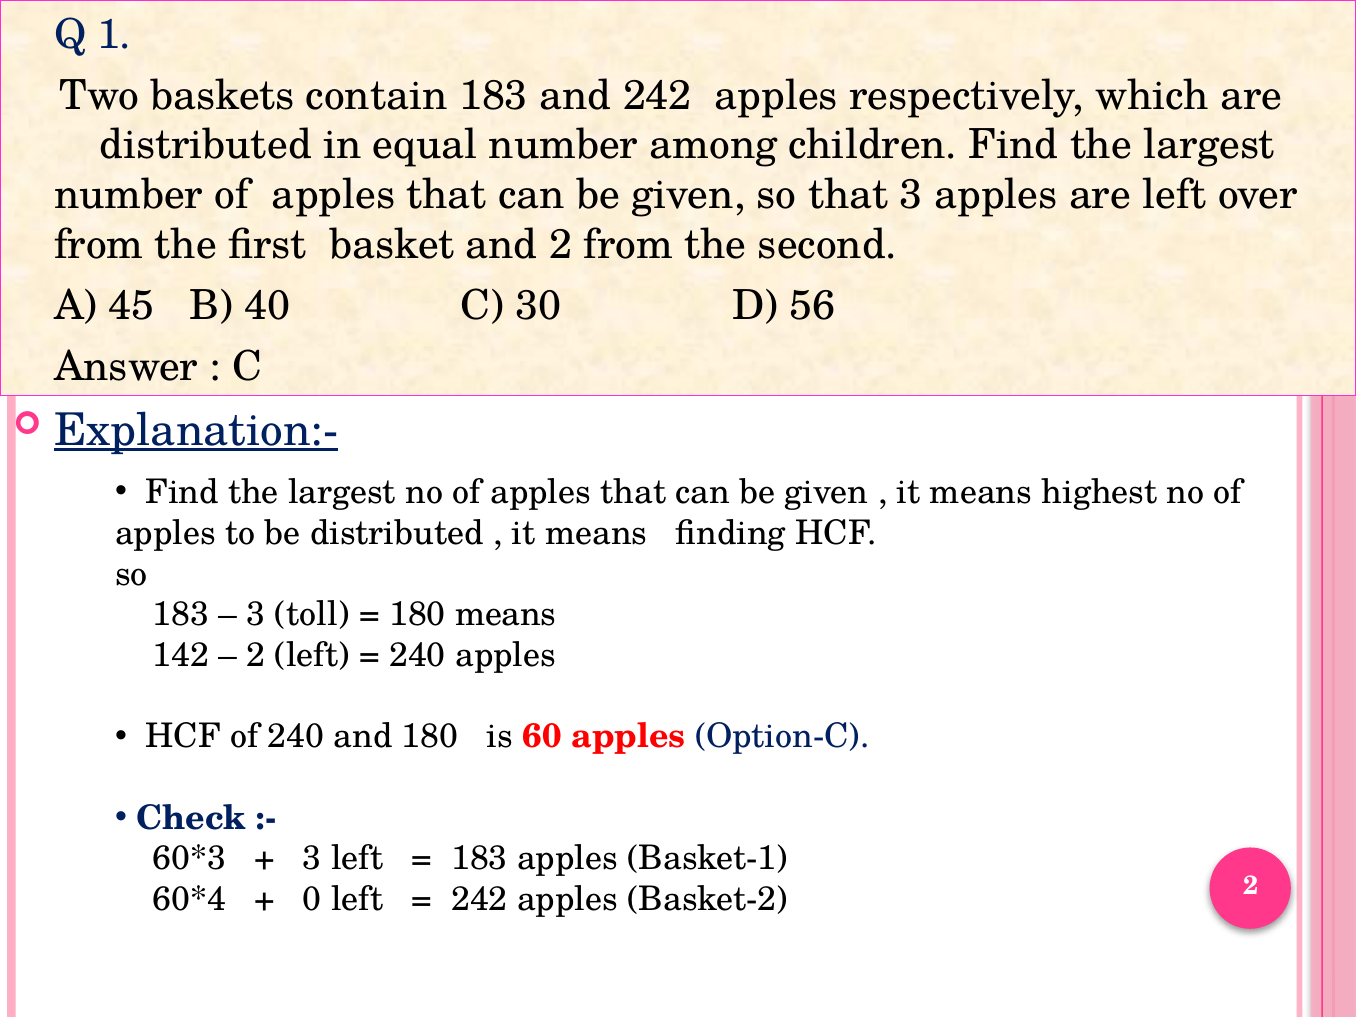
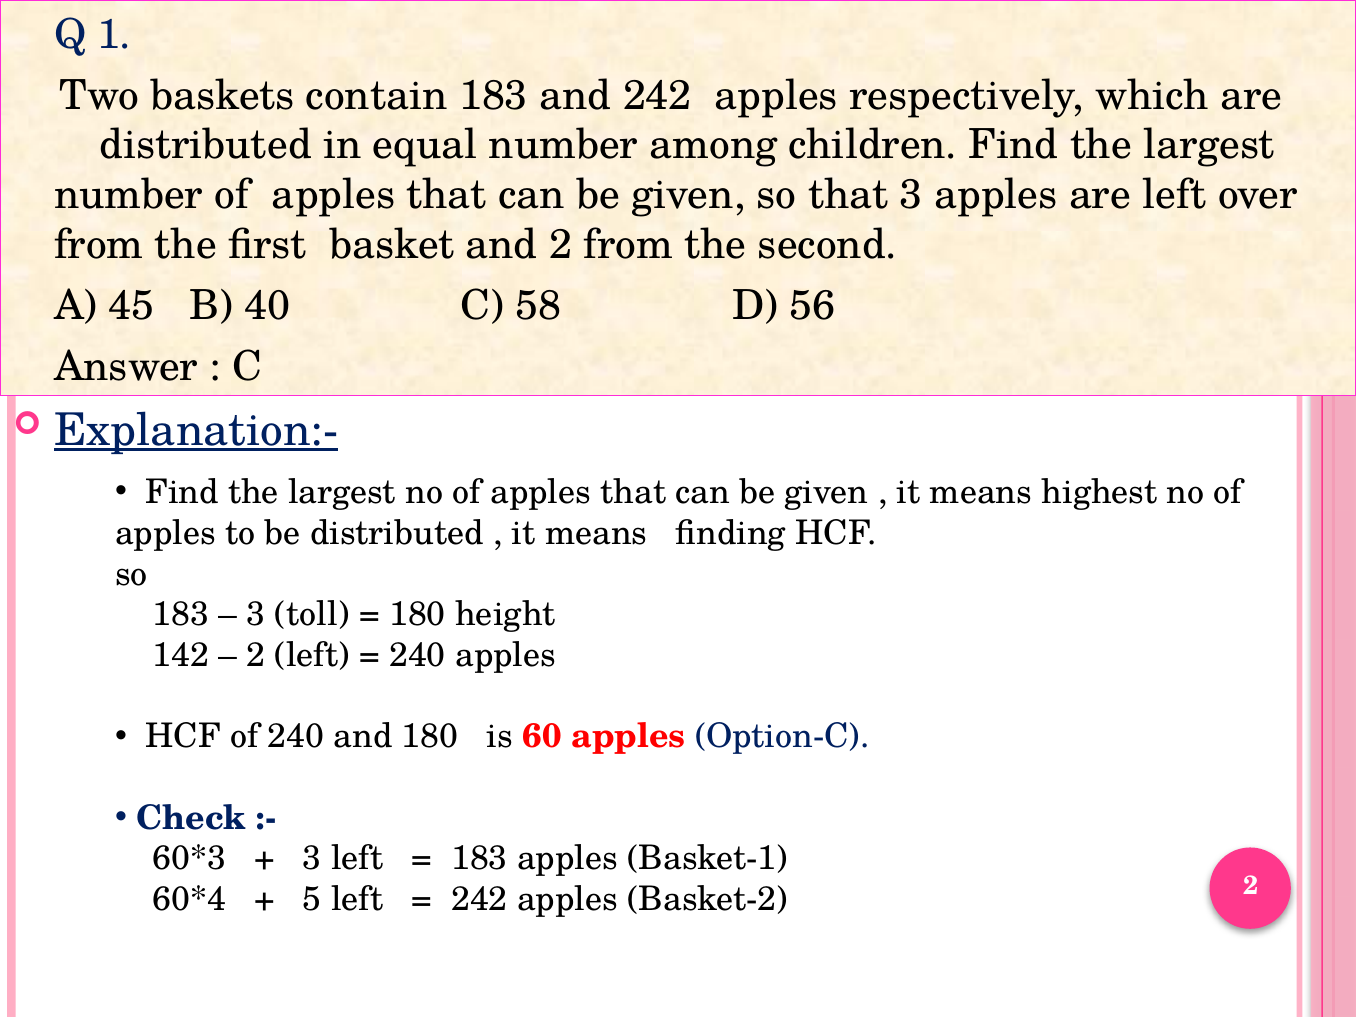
30: 30 -> 58
180 means: means -> height
0: 0 -> 5
